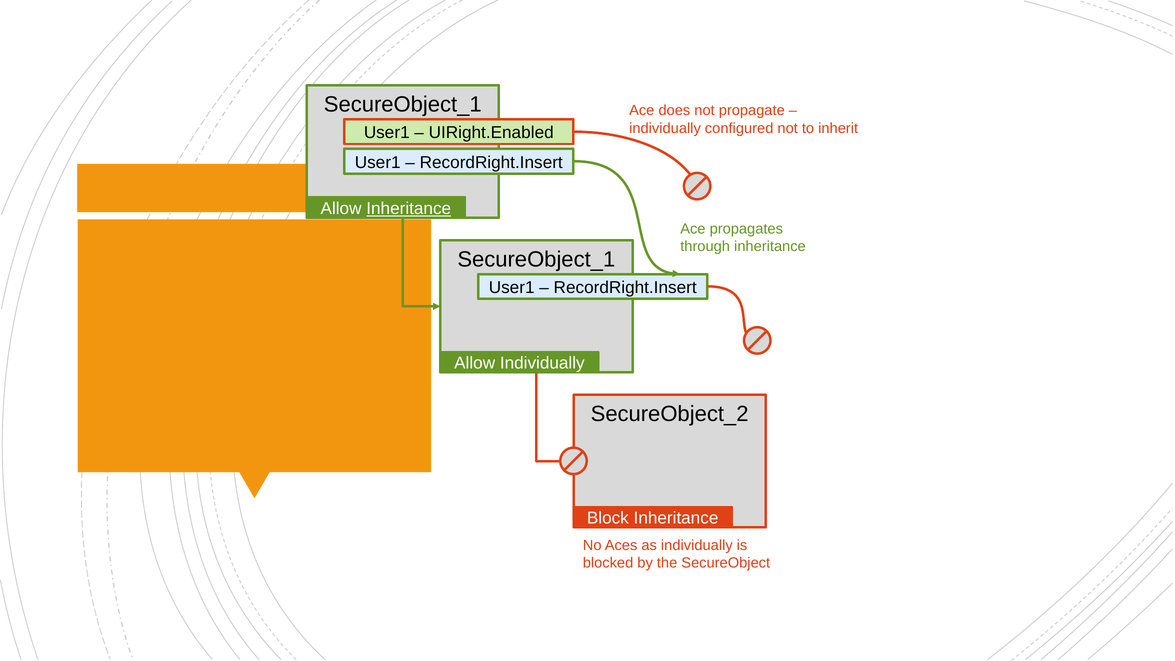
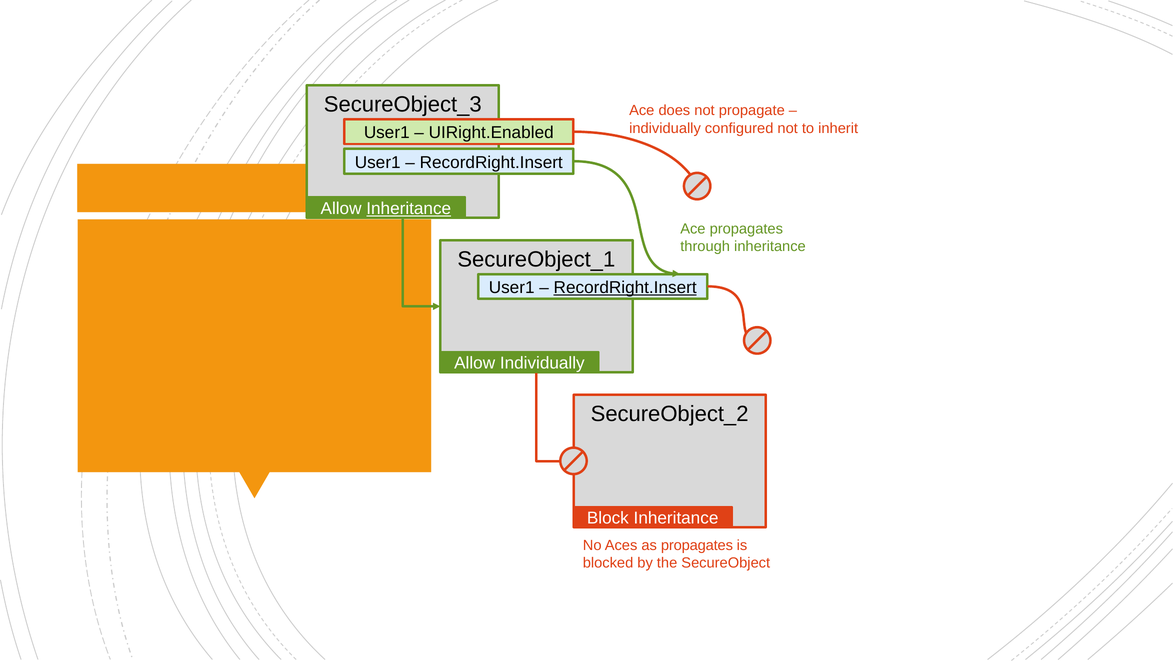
SecureObject_1 at (403, 105): SecureObject_1 -> SecureObject_3
RecordRight.Insert at (625, 288) underline: none -> present
as individually: individually -> propagates
